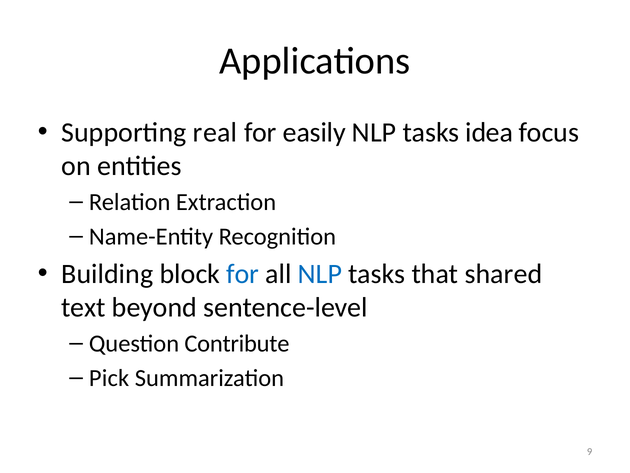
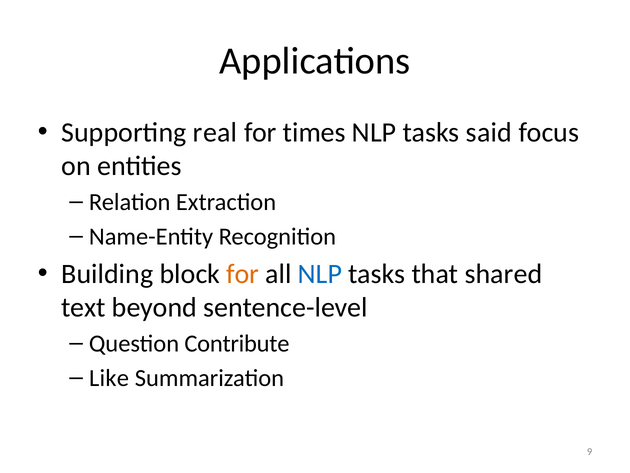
easily: easily -> times
idea: idea -> said
for at (243, 274) colour: blue -> orange
Pick: Pick -> Like
